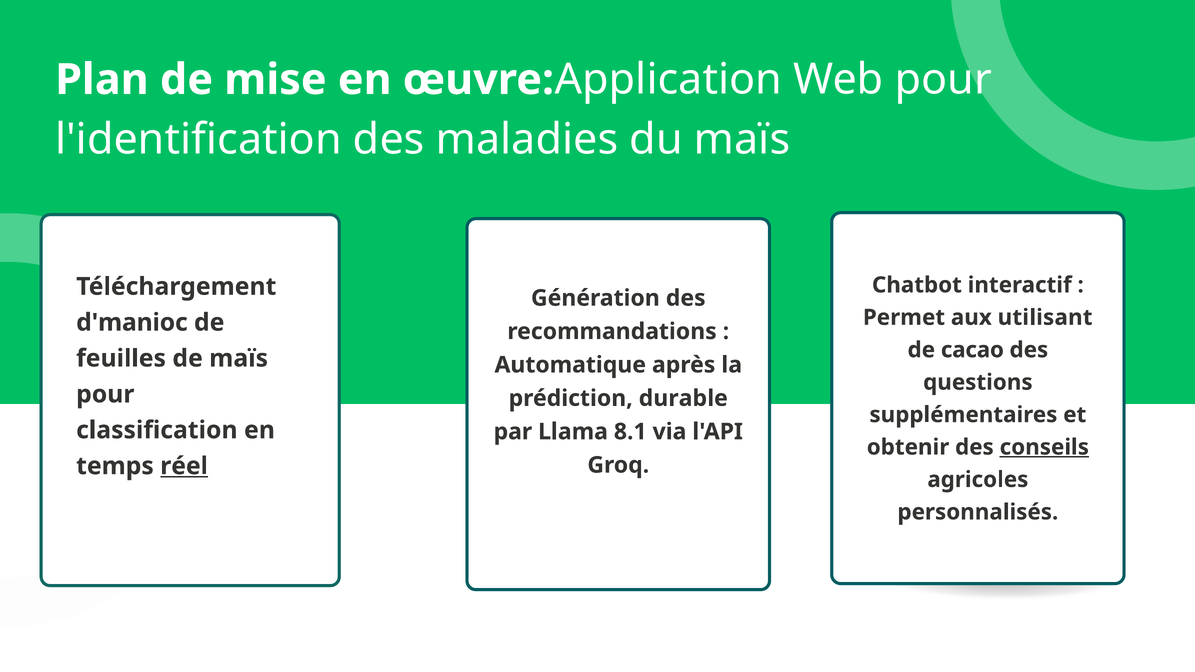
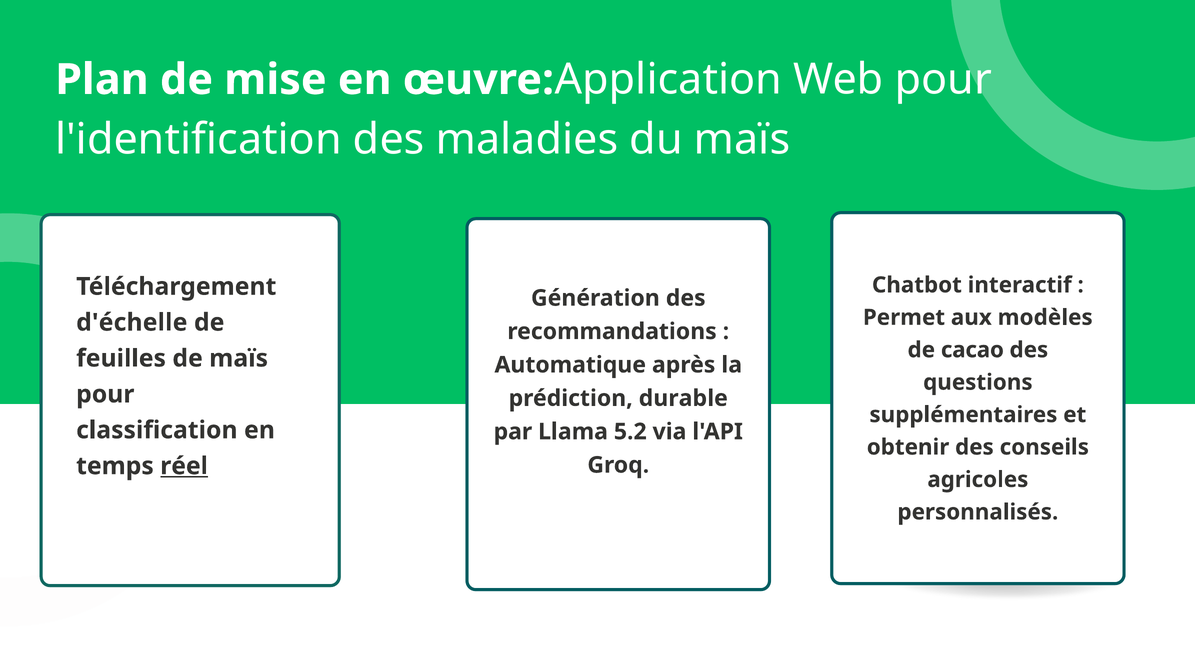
utilisant: utilisant -> modèles
d'manioc: d'manioc -> d'échelle
8.1: 8.1 -> 5.2
conseils underline: present -> none
